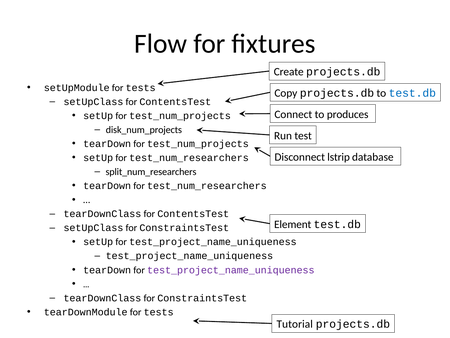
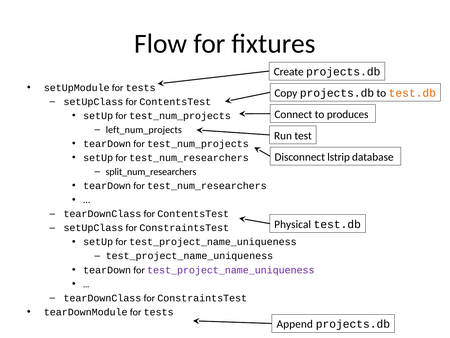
test.db at (412, 93) colour: blue -> orange
disk_num_projects: disk_num_projects -> left_num_projects
Element: Element -> Physical
Tutorial: Tutorial -> Append
